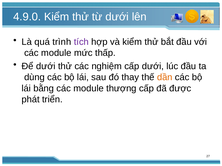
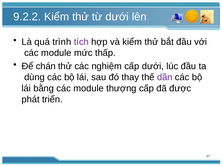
4.9.0: 4.9.0 -> 9.2.2
Để dưới: dưới -> chán
dần colour: orange -> purple
